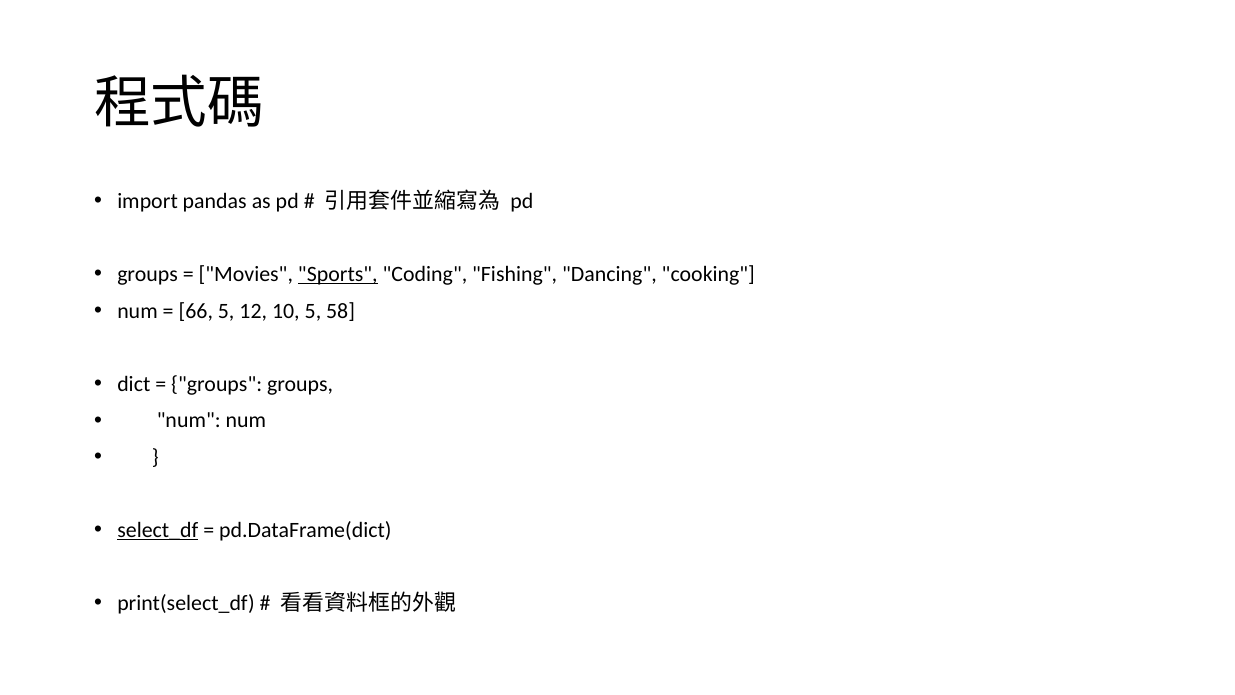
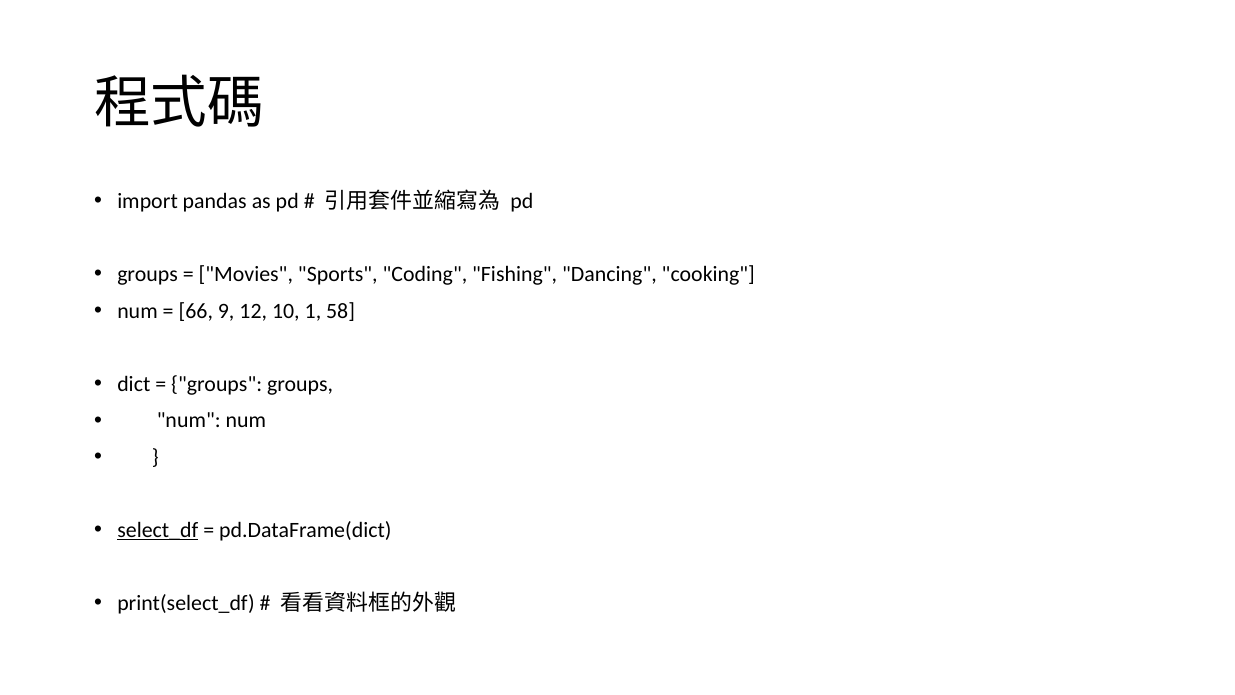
Sports underline: present -> none
66 5: 5 -> 9
10 5: 5 -> 1
